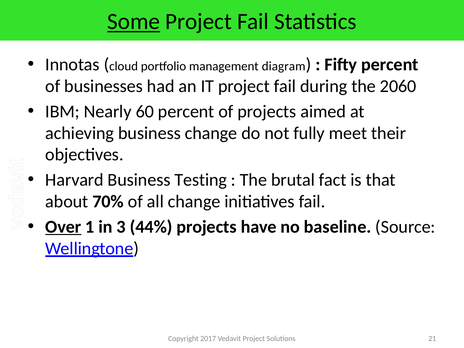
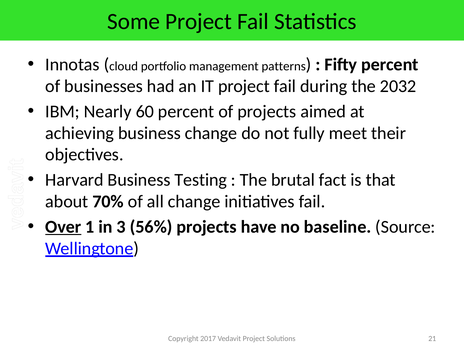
Some underline: present -> none
diagram: diagram -> patterns
2060: 2060 -> 2032
44%: 44% -> 56%
